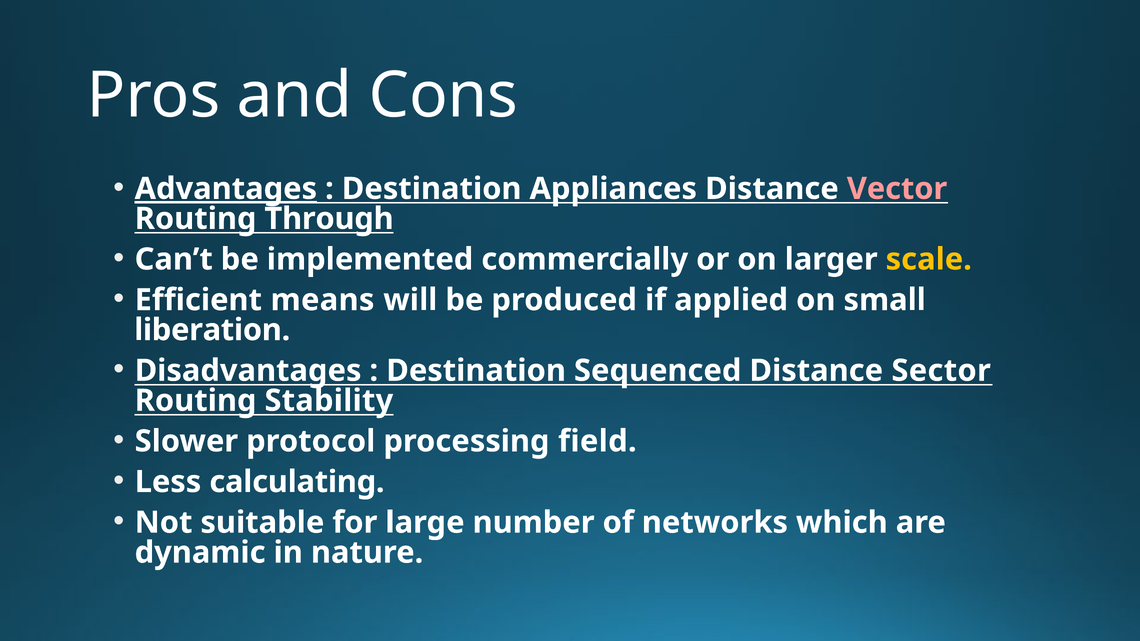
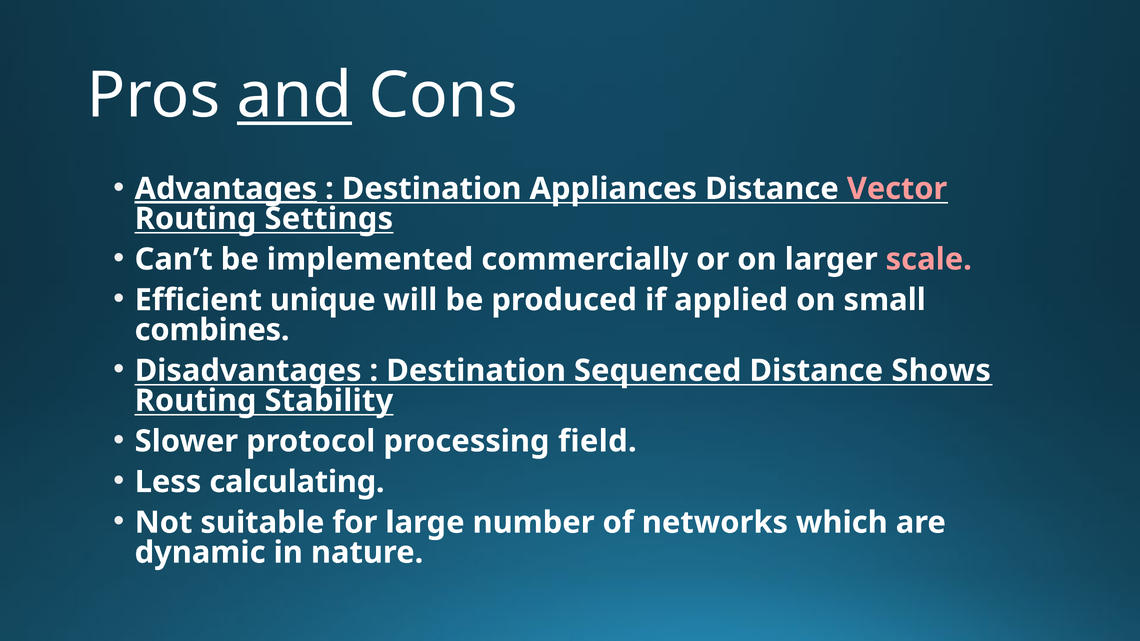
and underline: none -> present
Through: Through -> Settings
scale colour: yellow -> pink
means: means -> unique
liberation: liberation -> combines
Sector: Sector -> Shows
